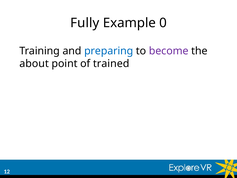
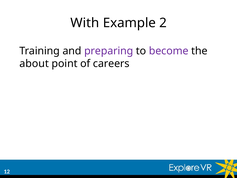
Fully: Fully -> With
0: 0 -> 2
preparing colour: blue -> purple
trained: trained -> careers
